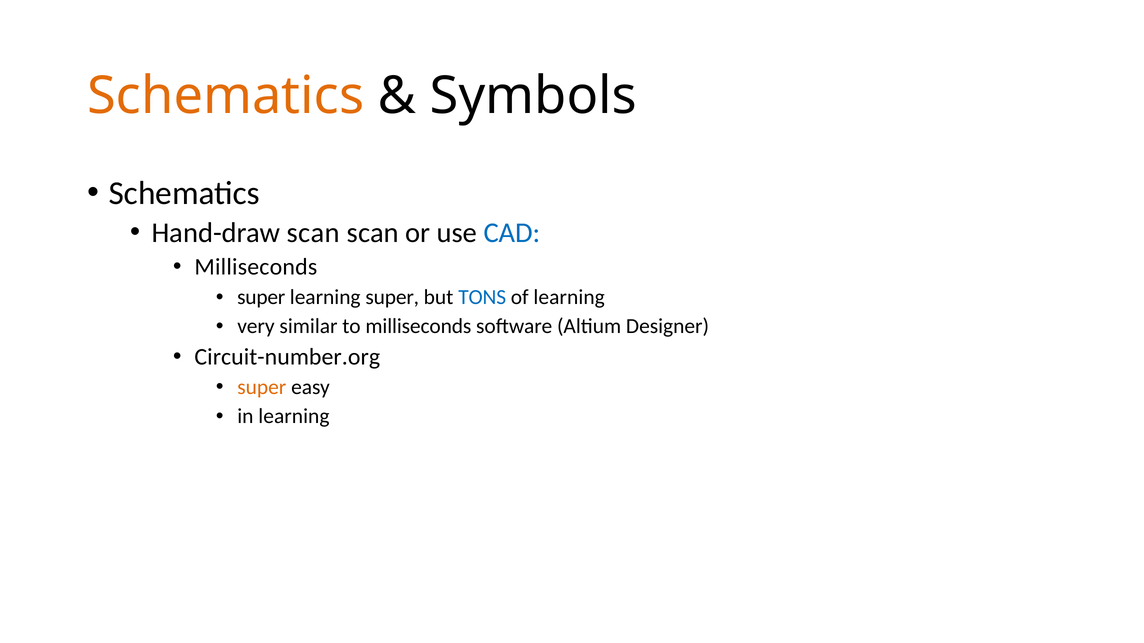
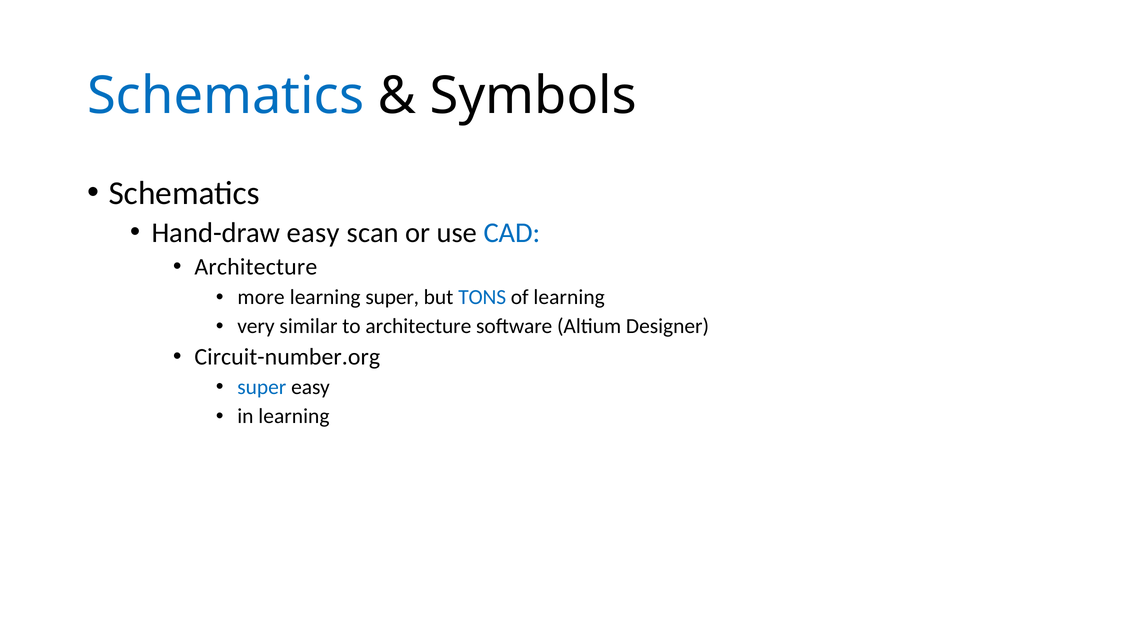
Schematics at (226, 96) colour: orange -> blue
Hand-draw scan: scan -> easy
Milliseconds at (256, 267): Milliseconds -> Architecture
super at (261, 298): super -> more
to milliseconds: milliseconds -> architecture
super at (262, 387) colour: orange -> blue
